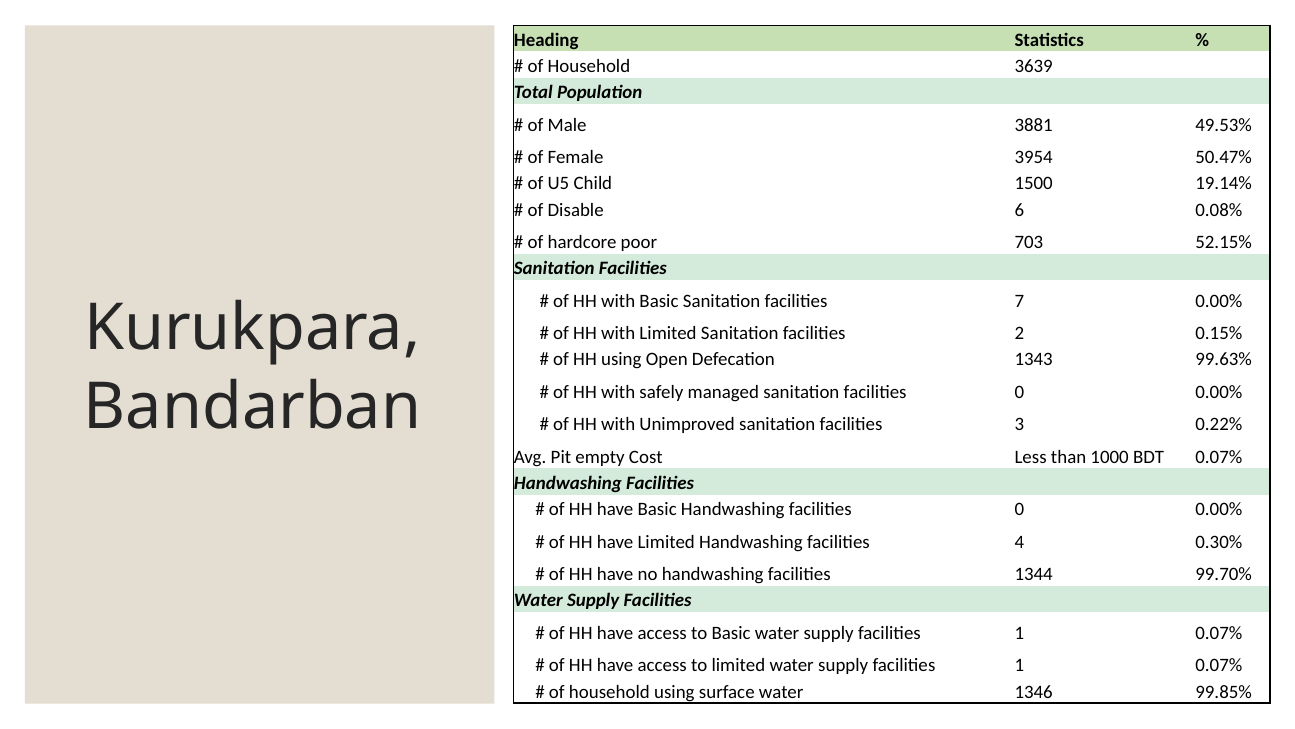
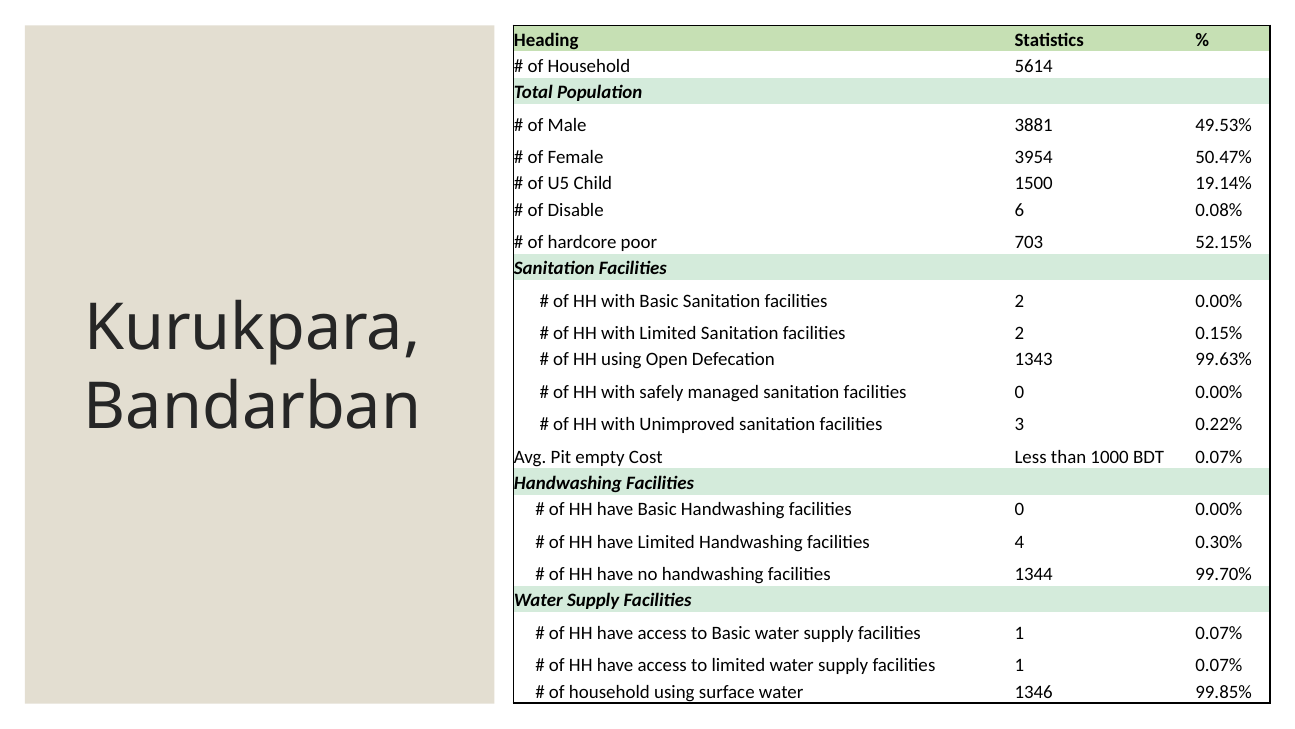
3639: 3639 -> 5614
Basic Sanitation facilities 7: 7 -> 2
